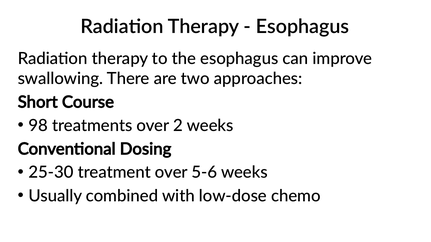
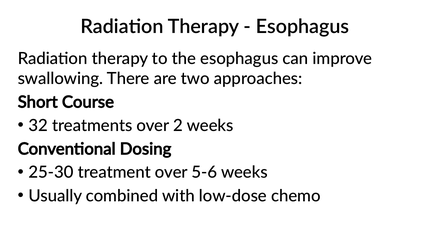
98: 98 -> 32
